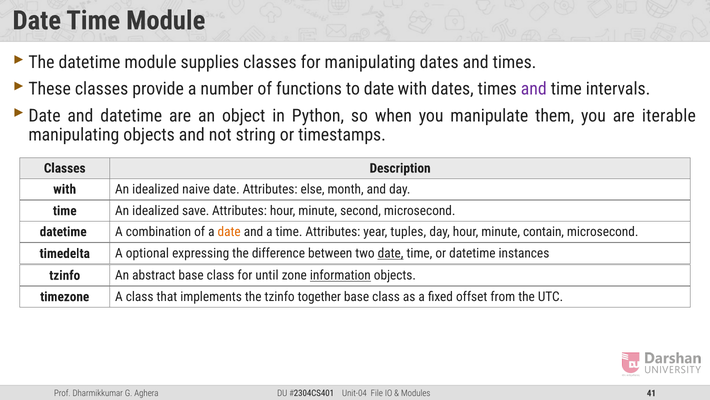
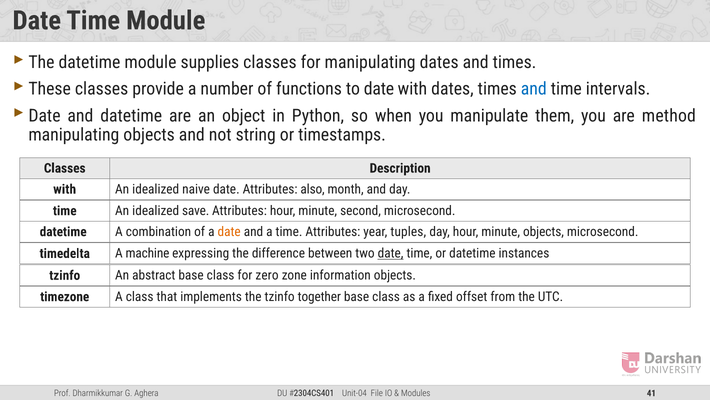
and at (534, 89) colour: purple -> blue
iterable: iterable -> method
else: else -> also
minute contain: contain -> objects
optional: optional -> machine
until: until -> zero
information underline: present -> none
